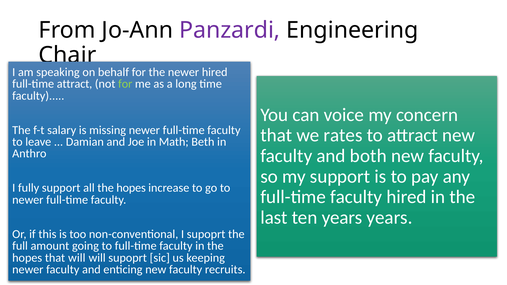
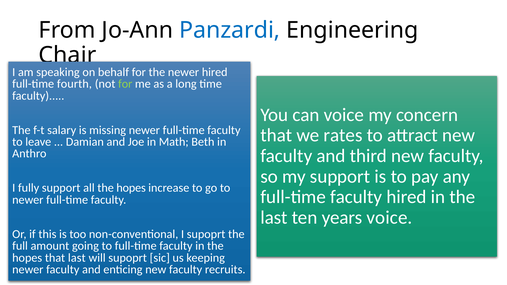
Panzardi colour: purple -> blue
full-time attract: attract -> fourth
both: both -> third
years years: years -> voice
that will: will -> last
